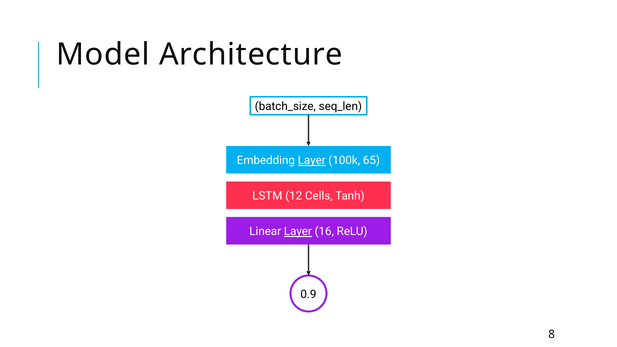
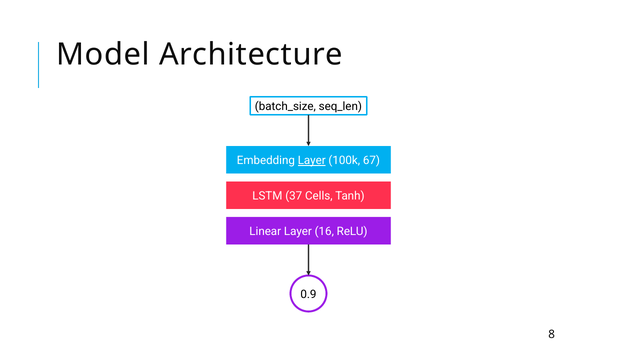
65: 65 -> 67
12: 12 -> 37
Layer at (298, 232) underline: present -> none
